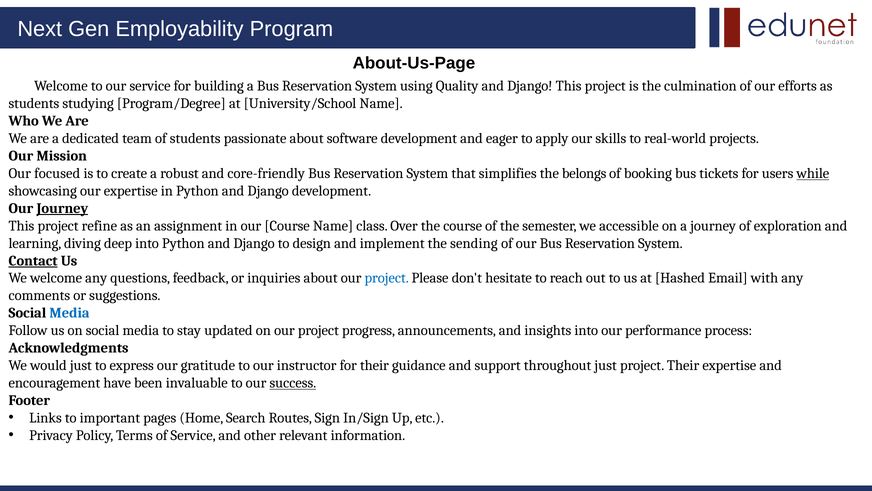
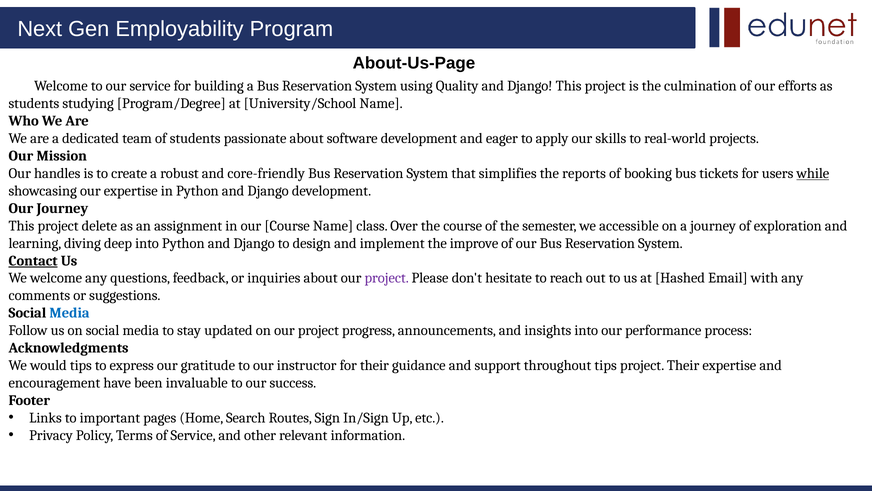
focused: focused -> handles
belongs: belongs -> reports
Journey at (62, 208) underline: present -> none
refine: refine -> delete
sending: sending -> improve
project at (387, 278) colour: blue -> purple
would just: just -> tips
throughout just: just -> tips
success underline: present -> none
